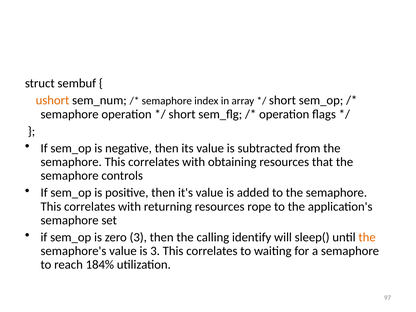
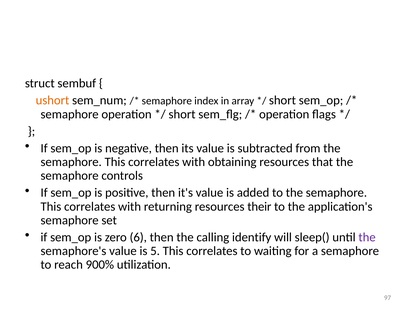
rope: rope -> their
zero 3: 3 -> 6
the at (367, 237) colour: orange -> purple
is 3: 3 -> 5
184%: 184% -> 900%
